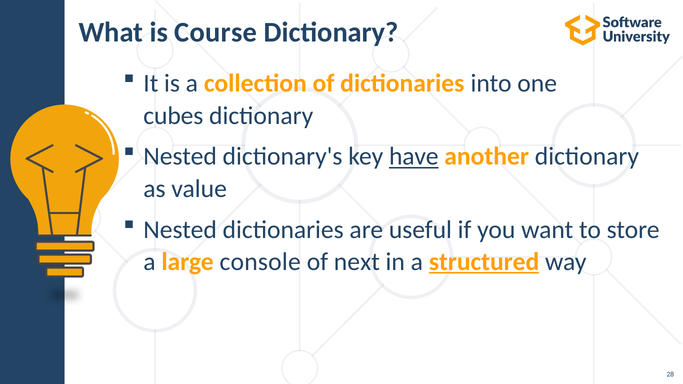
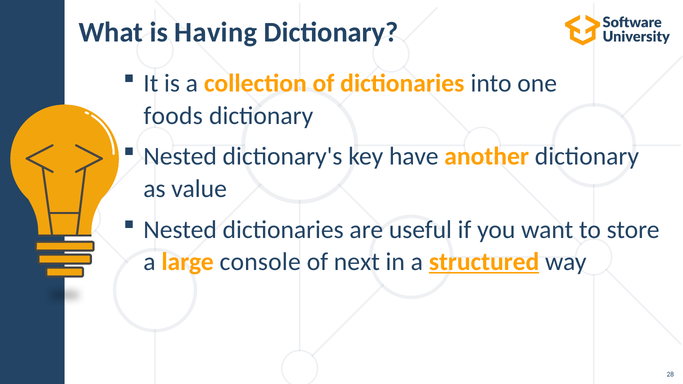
Course: Course -> Having
cubes: cubes -> foods
have underline: present -> none
